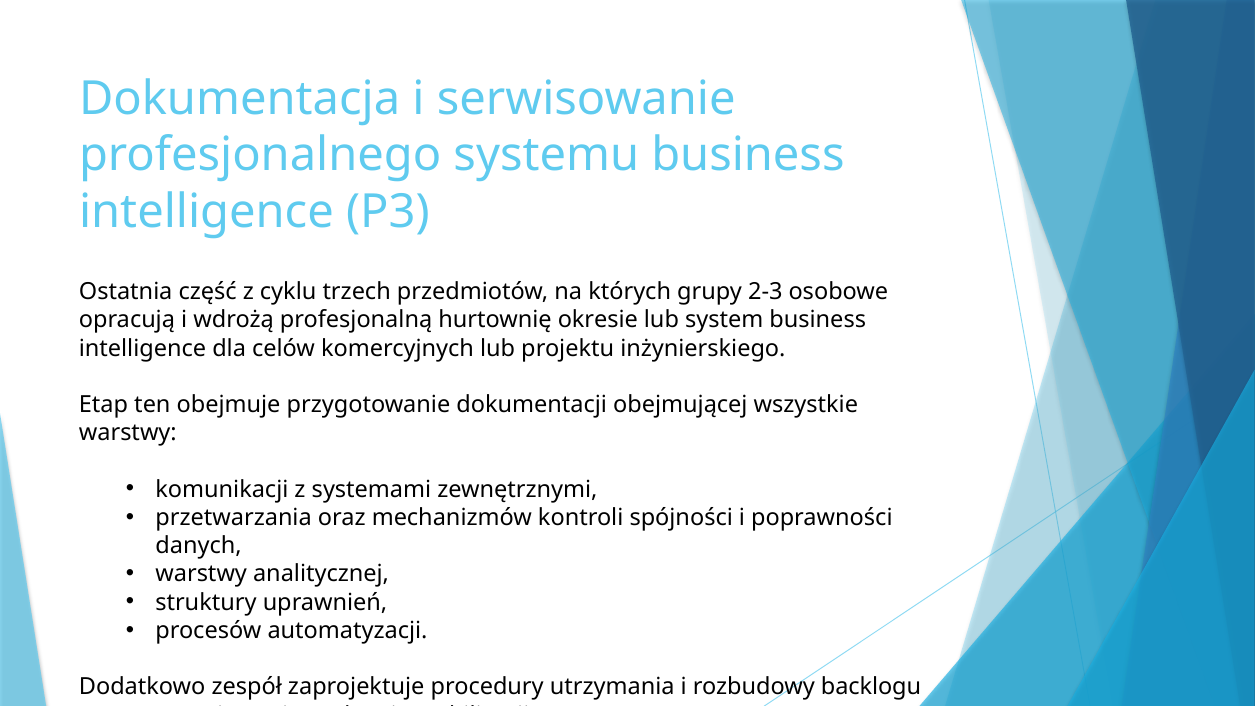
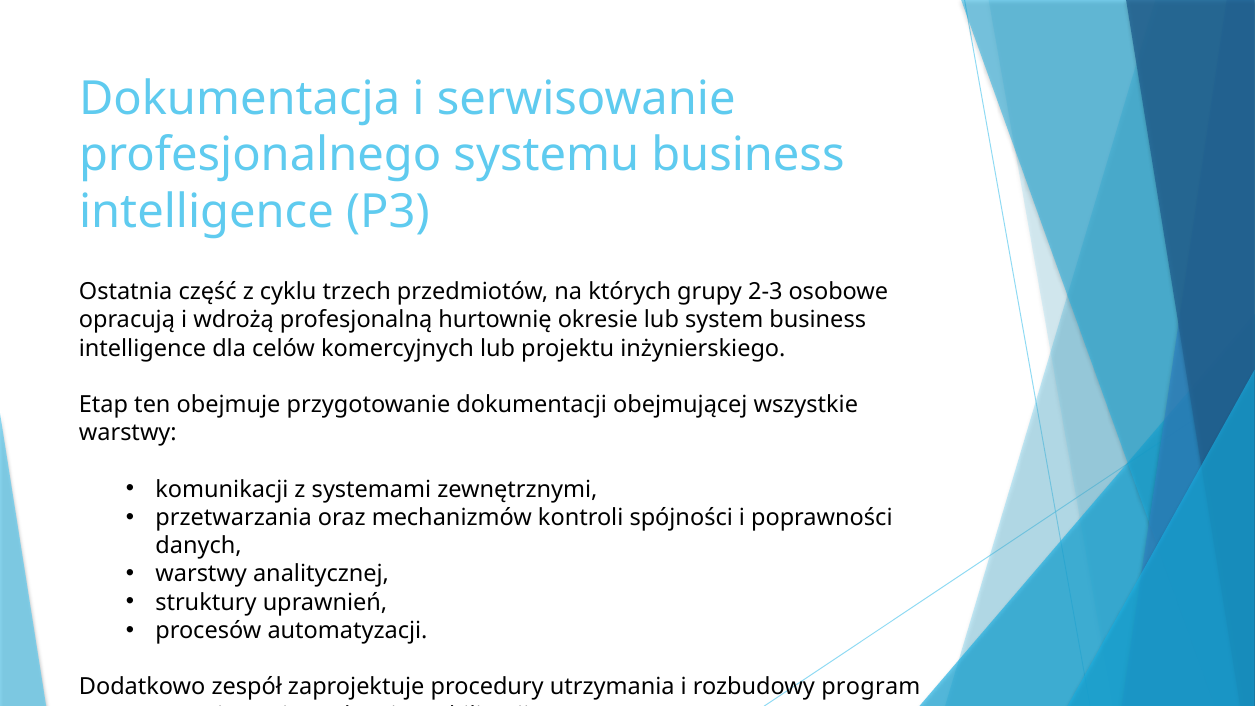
backlogu: backlogu -> program
